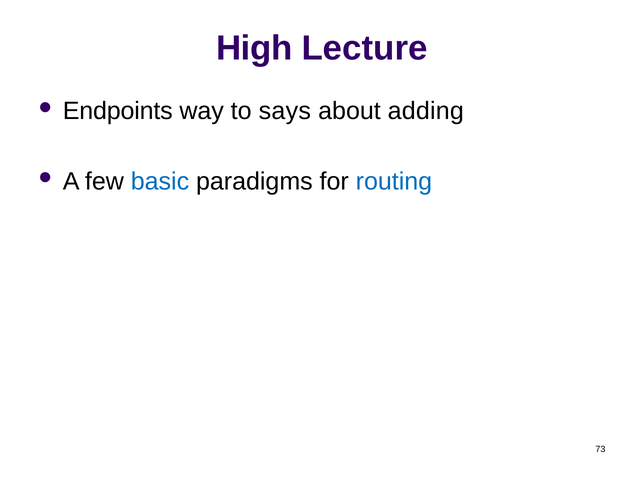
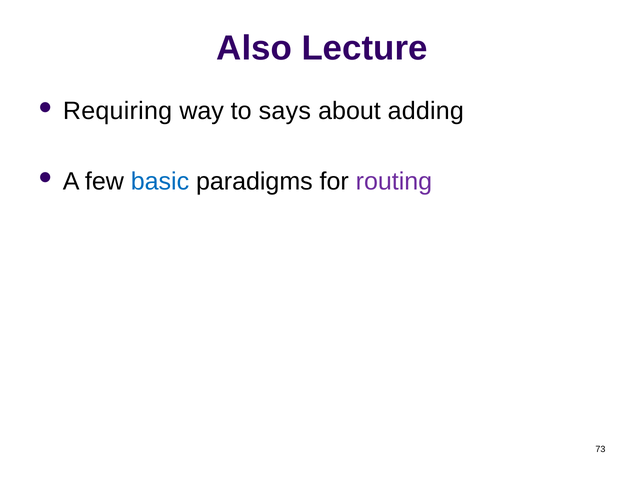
High: High -> Also
Endpoints: Endpoints -> Requiring
routing colour: blue -> purple
